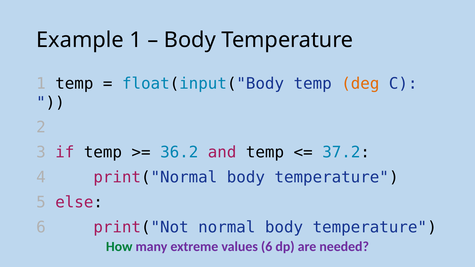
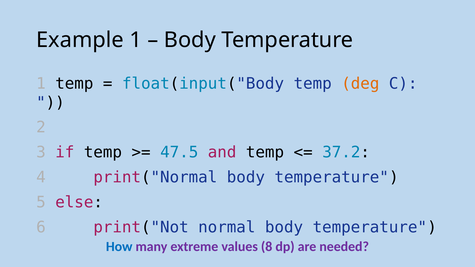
36.2: 36.2 -> 47.5
How colour: green -> blue
values 6: 6 -> 8
